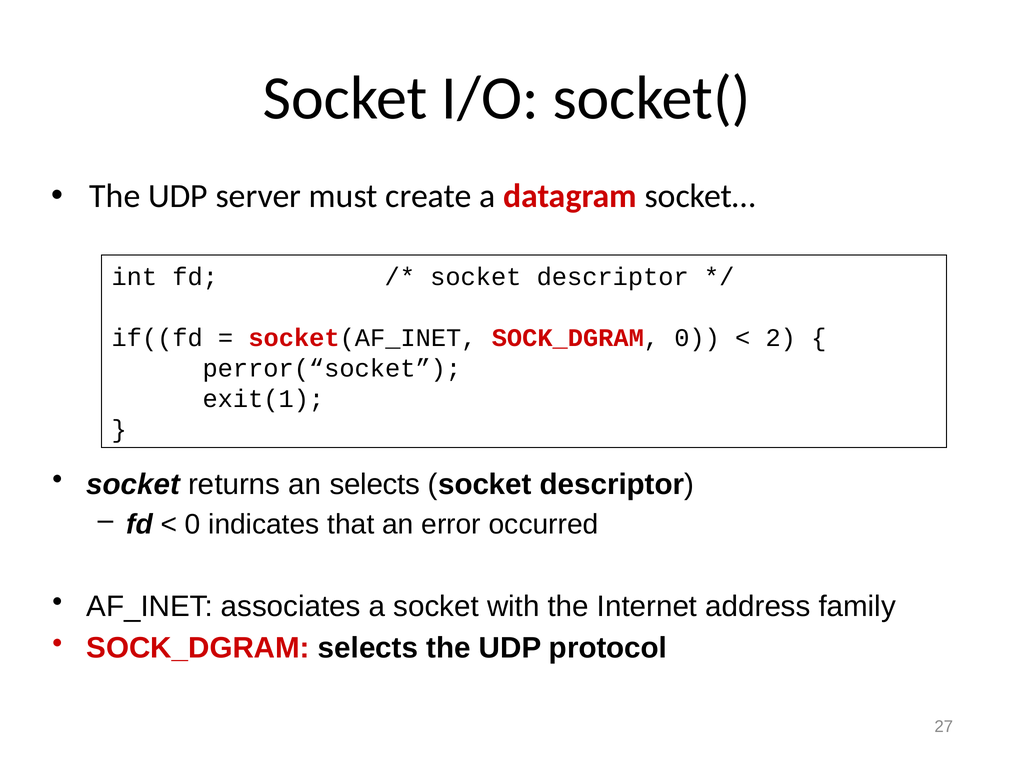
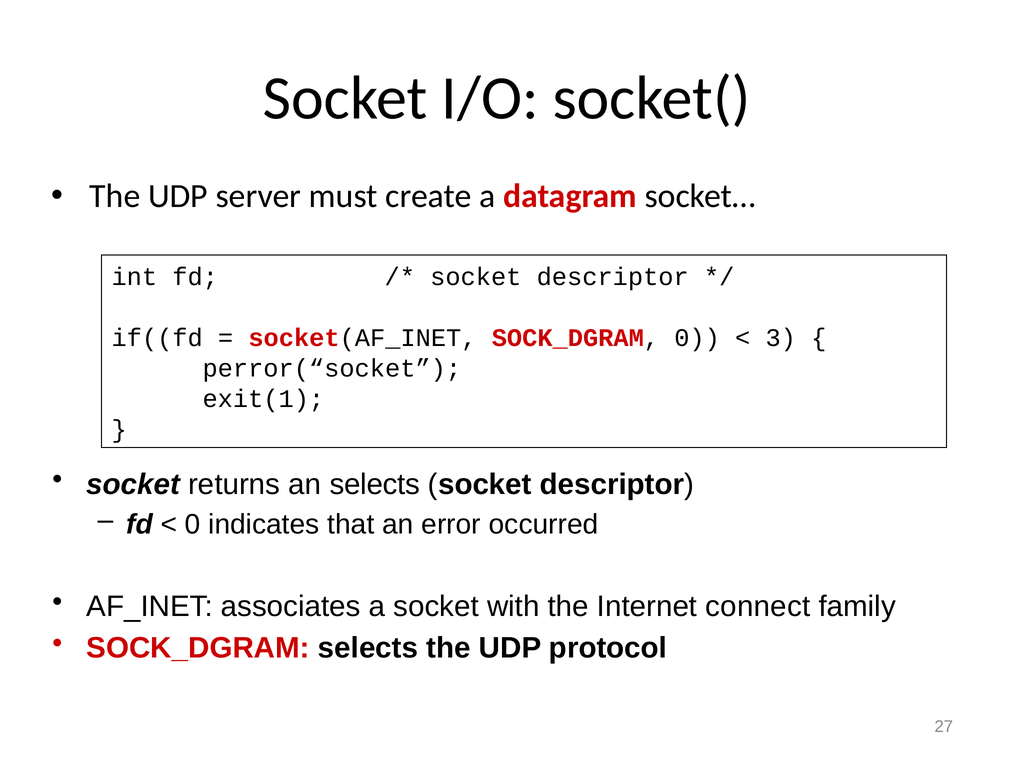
2: 2 -> 3
address: address -> connect
